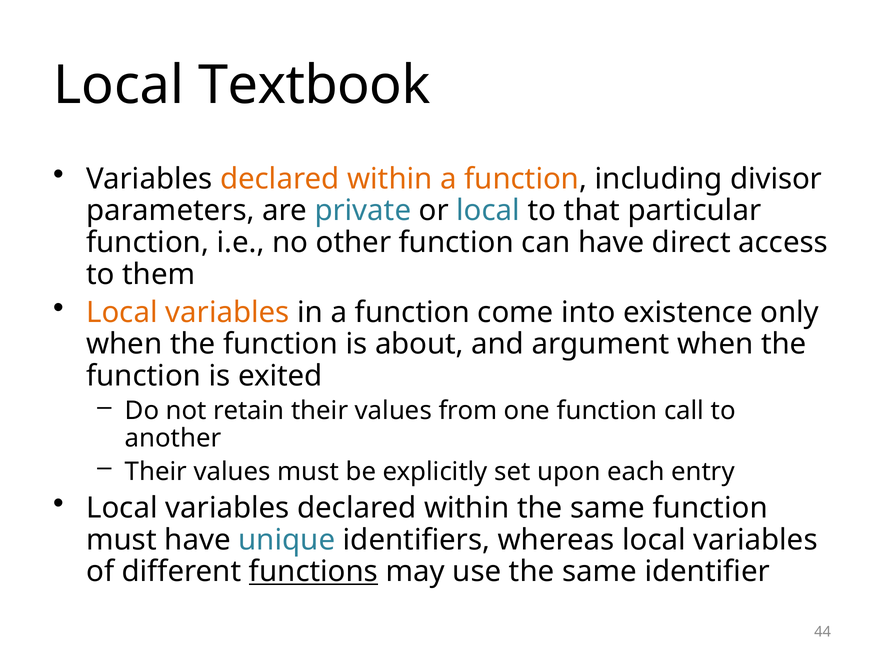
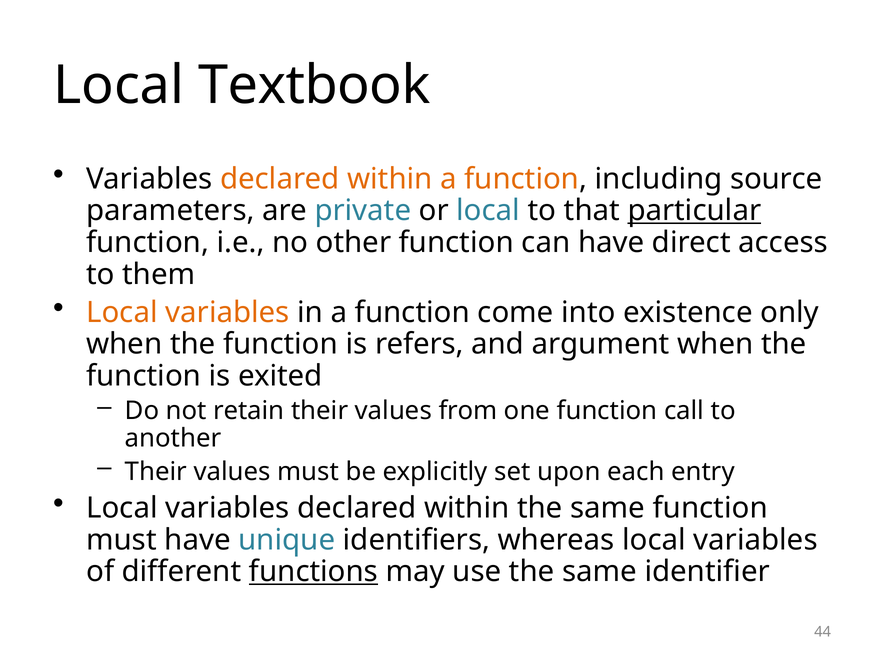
divisor: divisor -> source
particular underline: none -> present
about: about -> refers
